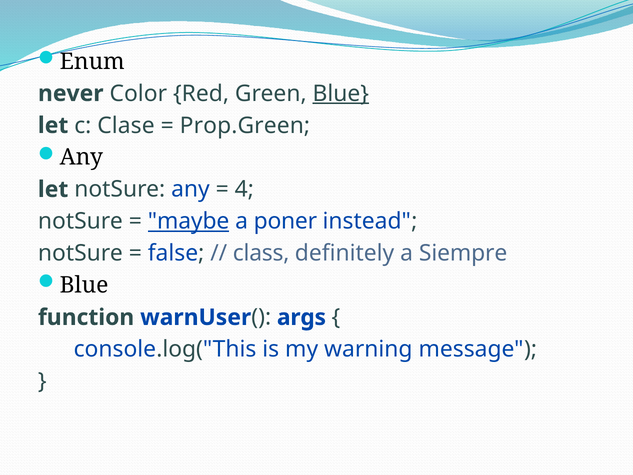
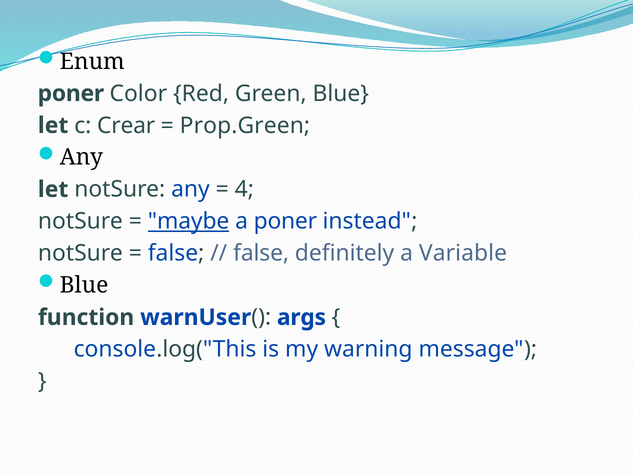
never at (71, 93): never -> poner
Blue at (341, 93) underline: present -> none
Clase: Clase -> Crear
class at (261, 253): class -> false
Siempre: Siempre -> Variable
